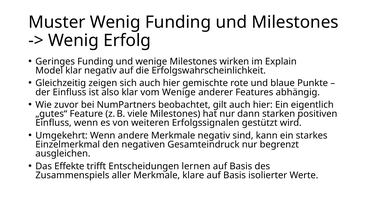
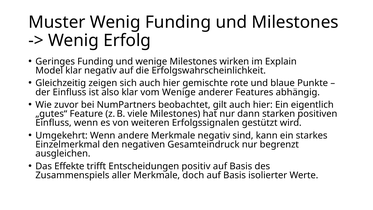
lernen: lernen -> positiv
klare: klare -> doch
